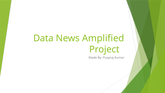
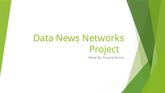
Amplified: Amplified -> Networks
